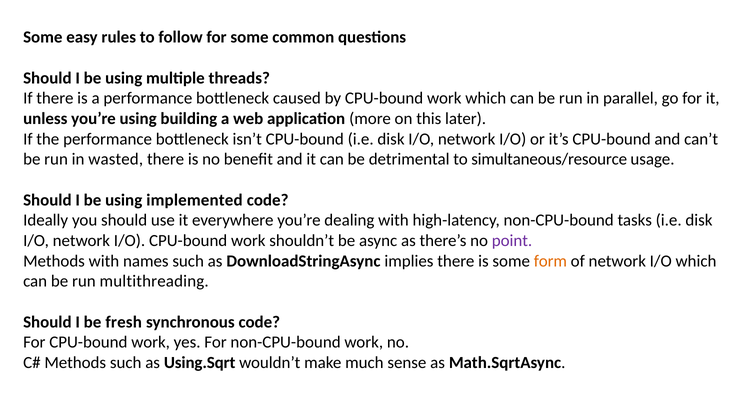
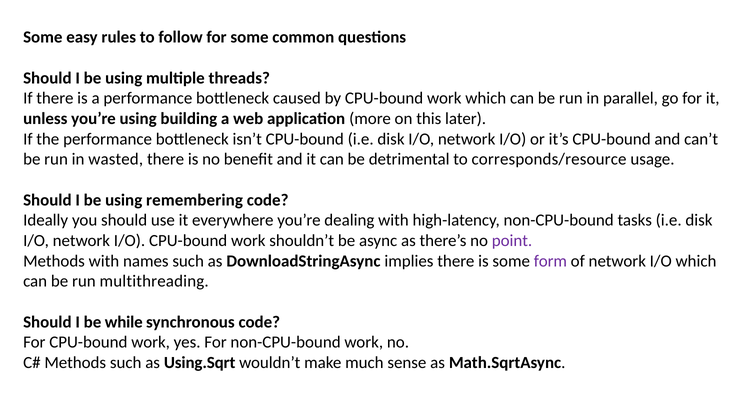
simultaneous/resource: simultaneous/resource -> corresponds/resource
implemented: implemented -> remembering
form colour: orange -> purple
fresh: fresh -> while
